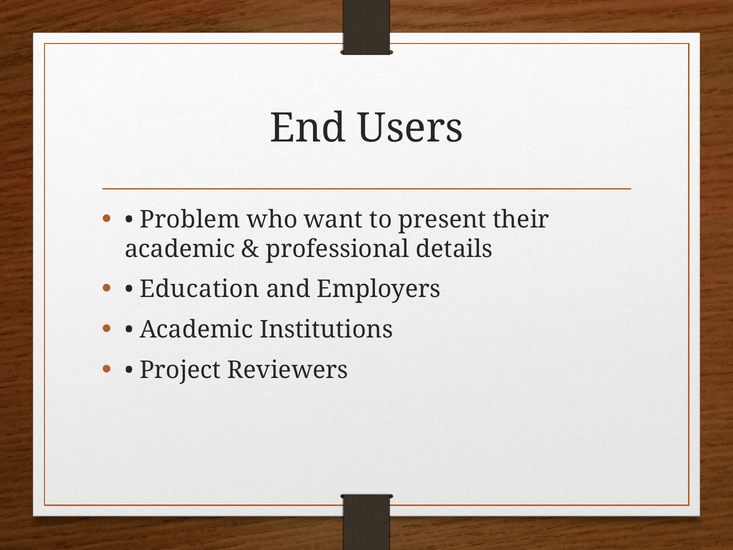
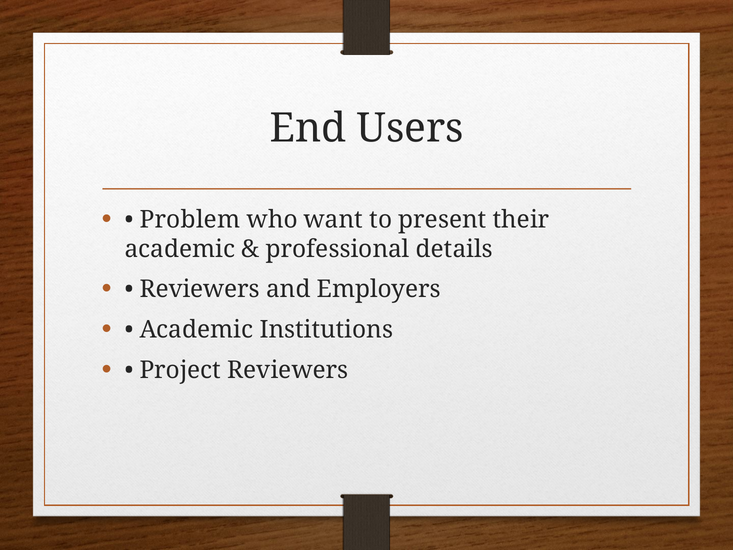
Education at (200, 289): Education -> Reviewers
